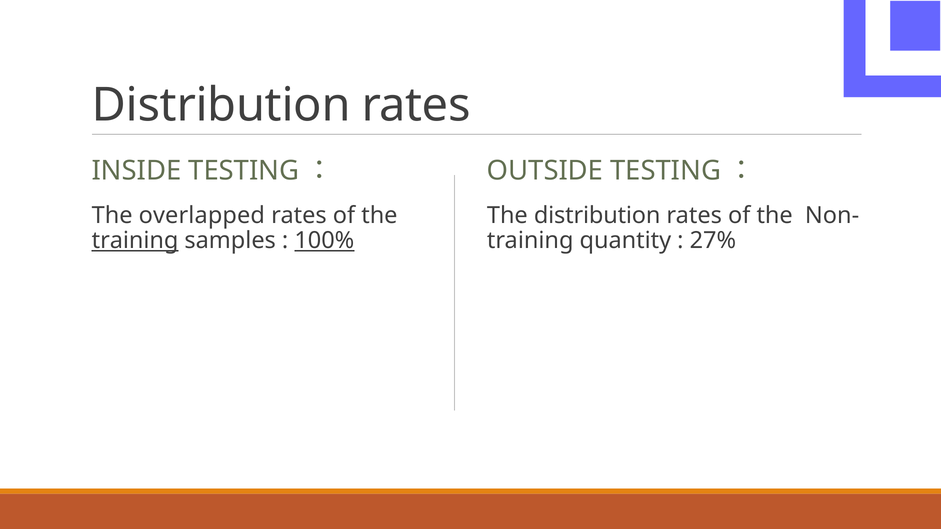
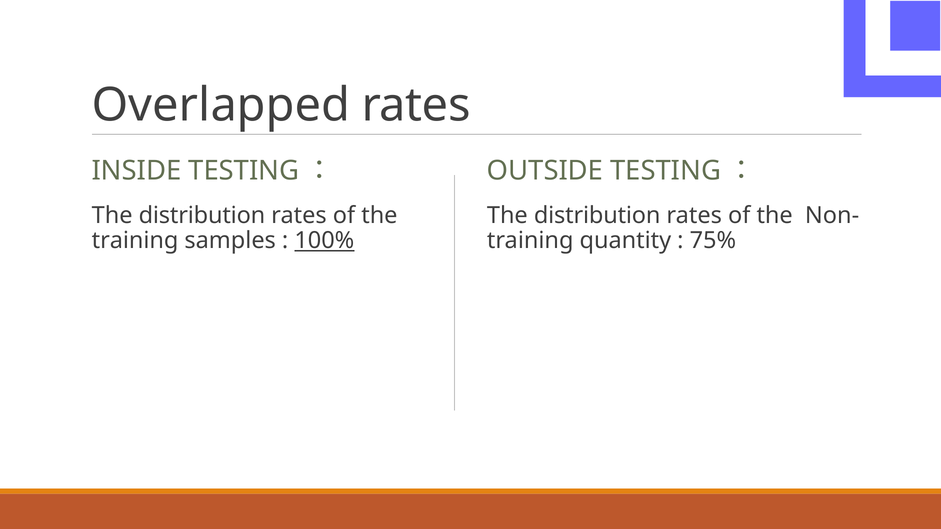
Distribution at (221, 105): Distribution -> Overlapped
overlapped at (202, 215): overlapped -> distribution
training at (135, 241) underline: present -> none
27%: 27% -> 75%
